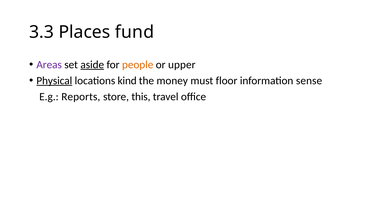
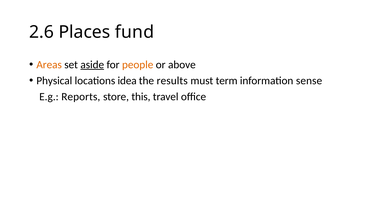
3.3: 3.3 -> 2.6
Areas colour: purple -> orange
upper: upper -> above
Physical underline: present -> none
kind: kind -> idea
money: money -> results
floor: floor -> term
